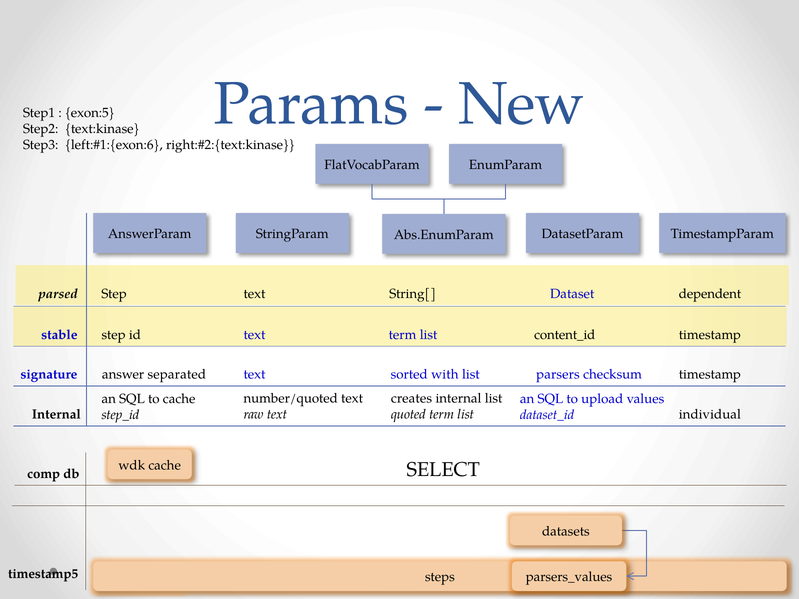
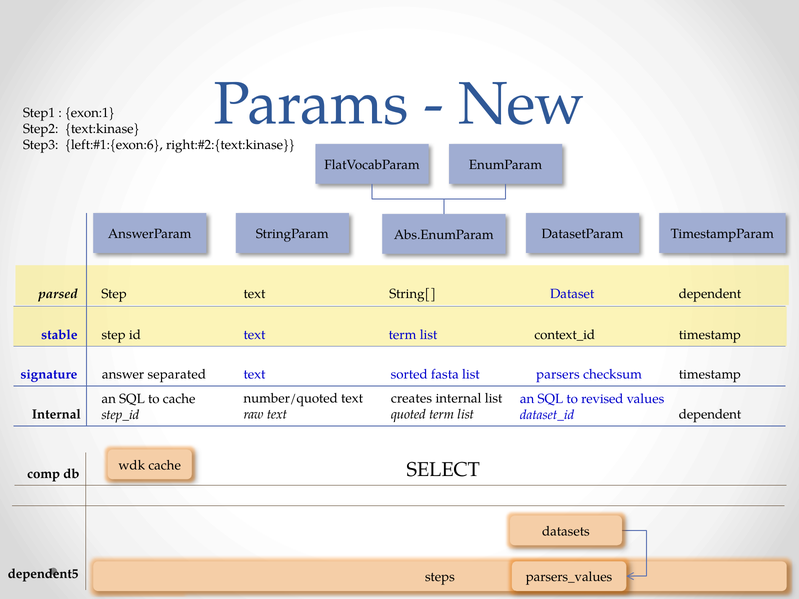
exon:5: exon:5 -> exon:1
content_id: content_id -> context_id
with: with -> fasta
upload: upload -> revised
individual at (710, 415): individual -> dependent
timestamp5: timestamp5 -> dependent5
